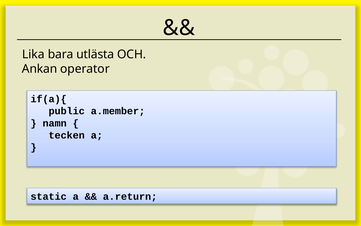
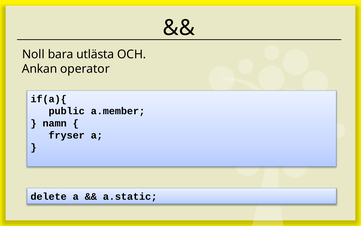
Lika: Lika -> Noll
tecken: tecken -> fryser
static: static -> delete
a.return: a.return -> a.static
